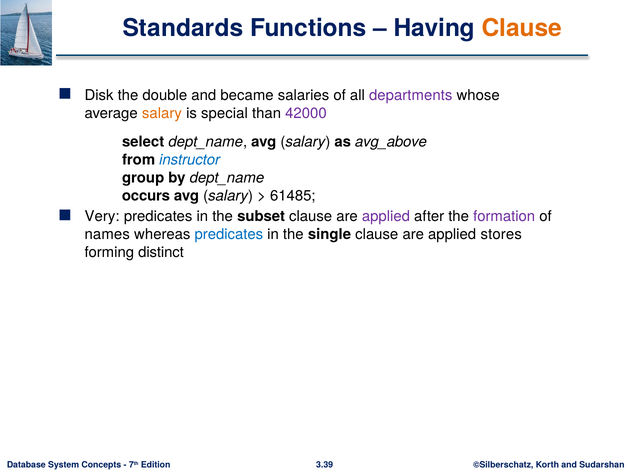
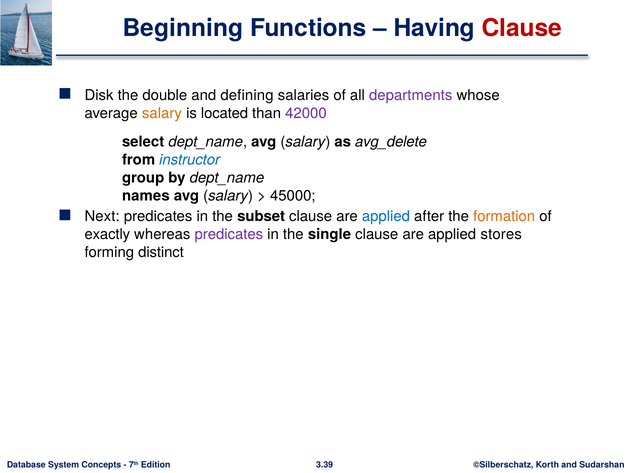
Standards: Standards -> Beginning
Clause at (522, 28) colour: orange -> red
became: became -> defining
special: special -> located
avg_above: avg_above -> avg_delete
occurs: occurs -> names
61485: 61485 -> 45000
Very: Very -> Next
applied at (386, 217) colour: purple -> blue
formation colour: purple -> orange
names: names -> exactly
predicates at (229, 235) colour: blue -> purple
